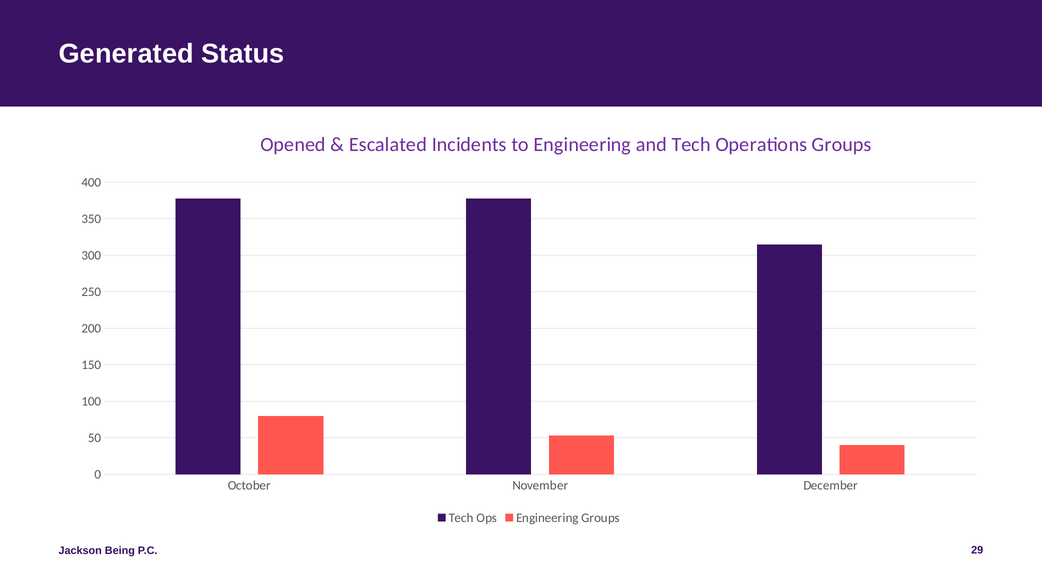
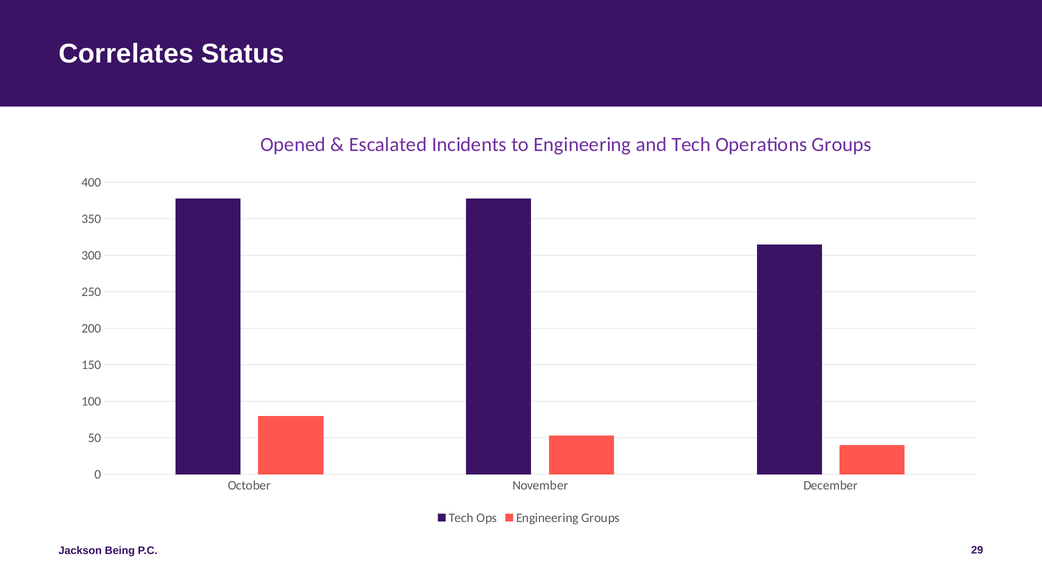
Generated: Generated -> Correlates
